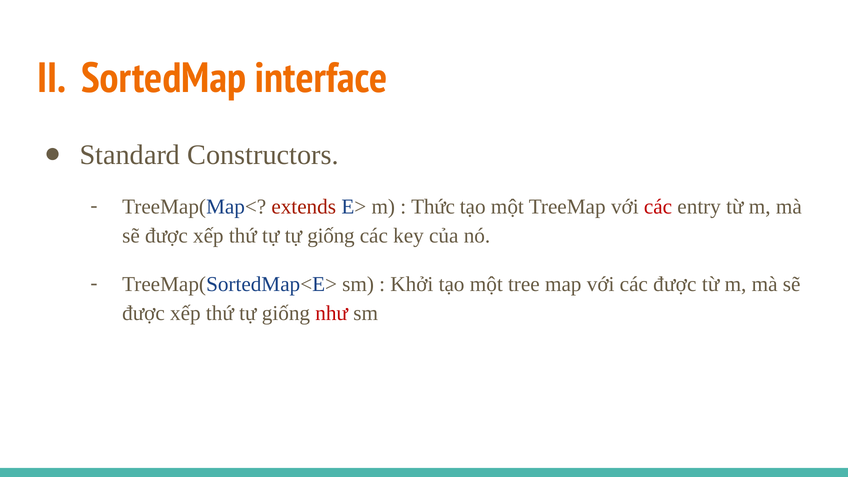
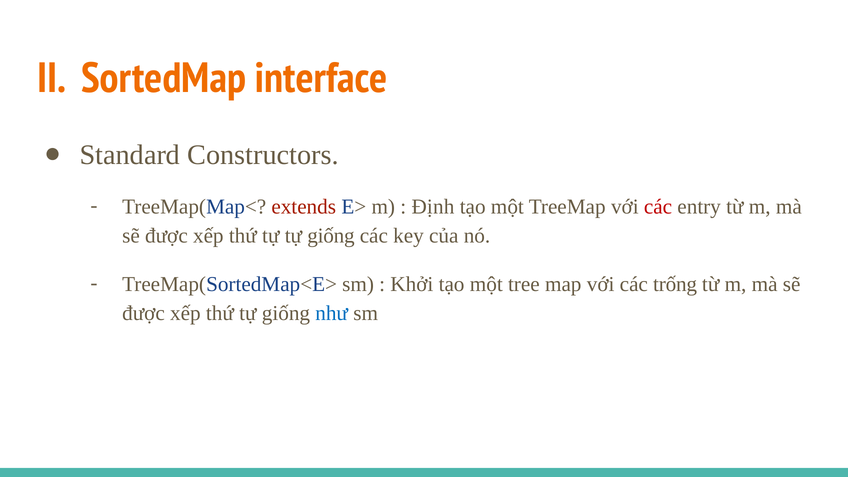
Thức: Thức -> Định
các được: được -> trống
như colour: red -> blue
